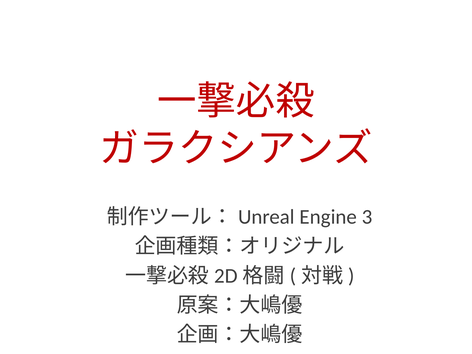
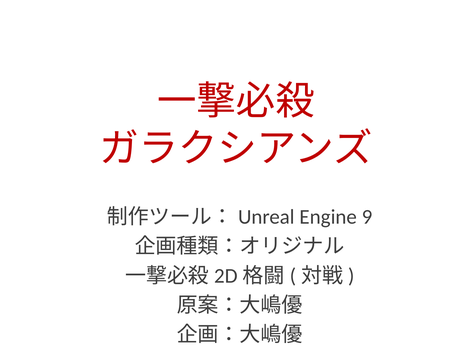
3: 3 -> 9
